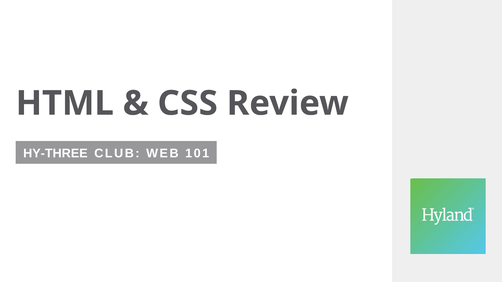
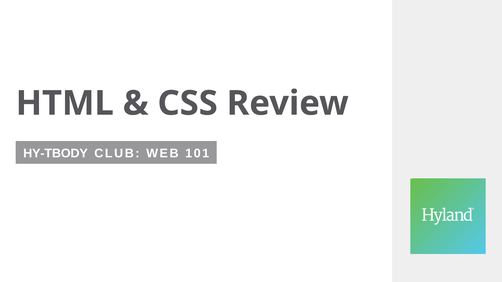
HY-THREE: HY-THREE -> HY-TBODY
